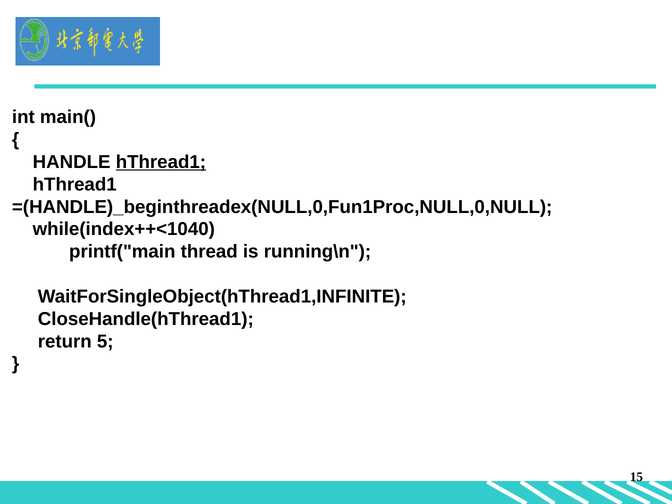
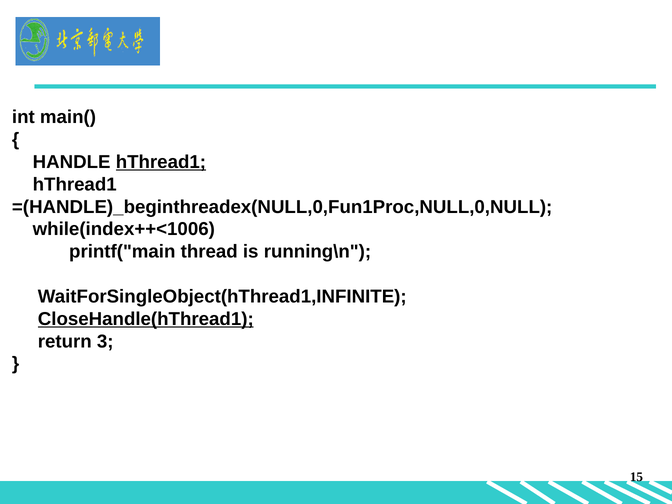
while(index++<1040: while(index++<1040 -> while(index++<1006
CloseHandle(hThread1 underline: none -> present
5: 5 -> 3
